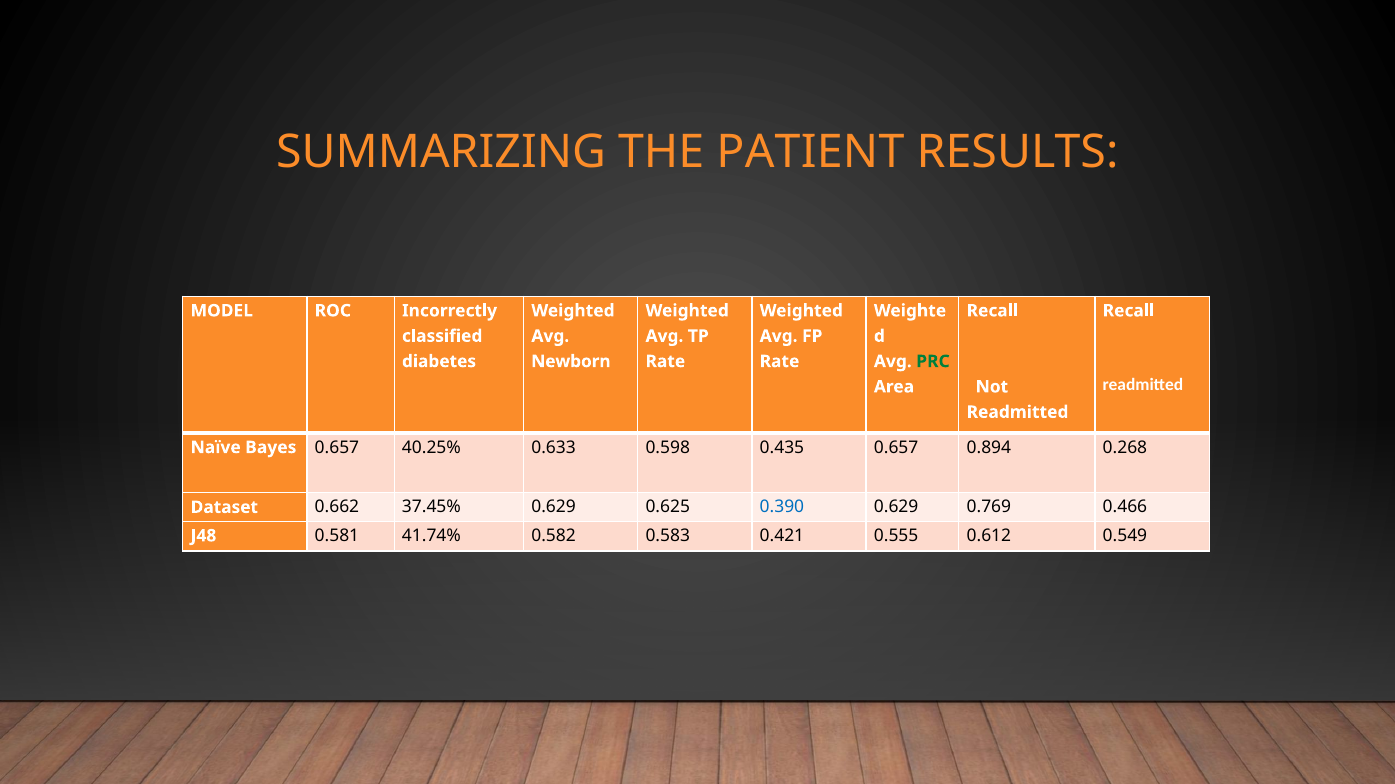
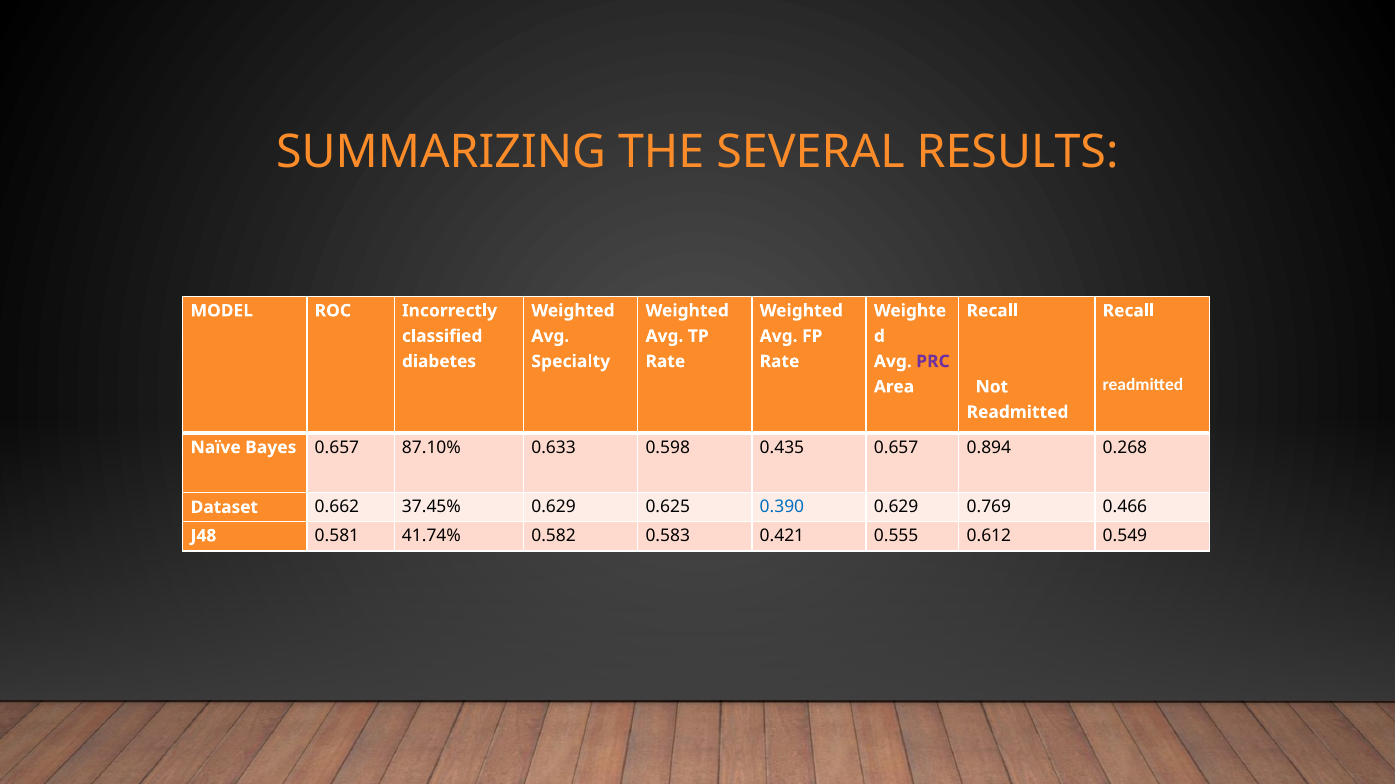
PATIENT: PATIENT -> SEVERAL
Newborn: Newborn -> Specialty
PRC colour: green -> purple
40.25%: 40.25% -> 87.10%
